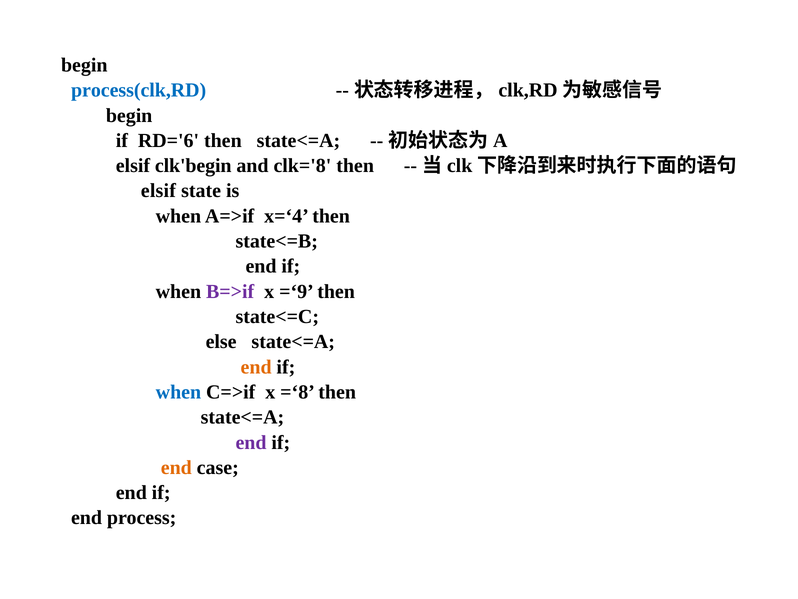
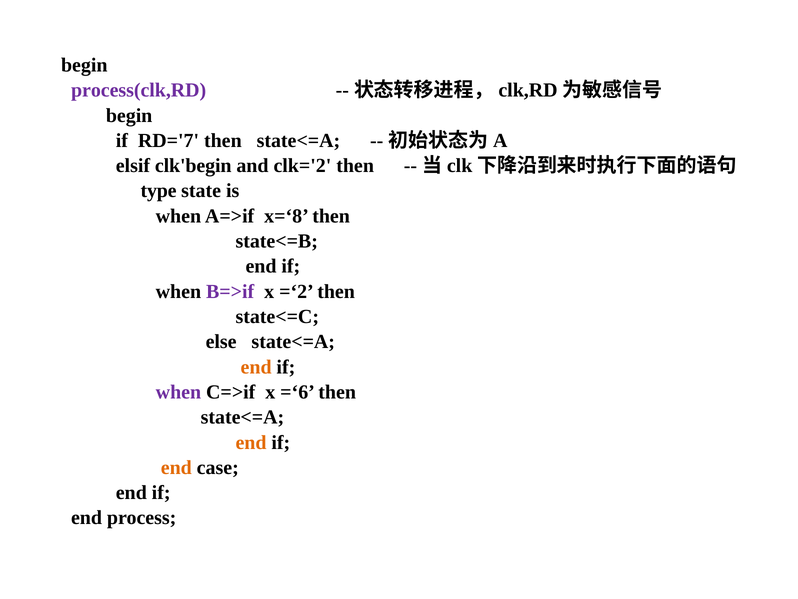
process(clk,RD colour: blue -> purple
RD='6: RD='6 -> RD='7
clk='8: clk='8 -> clk='2
elsif at (158, 191): elsif -> type
x=‘4: x=‘4 -> x=‘8
=‘9: =‘9 -> =‘2
when at (178, 392) colour: blue -> purple
=‘8: =‘8 -> =‘6
end at (251, 442) colour: purple -> orange
